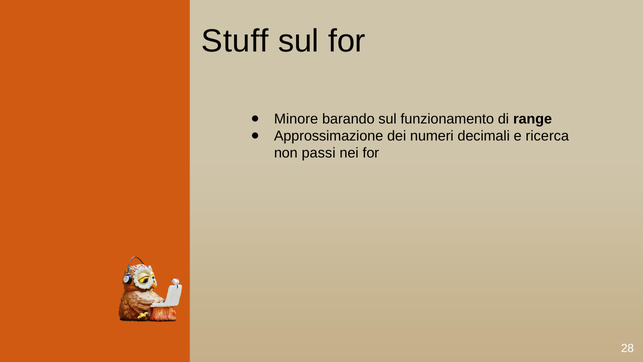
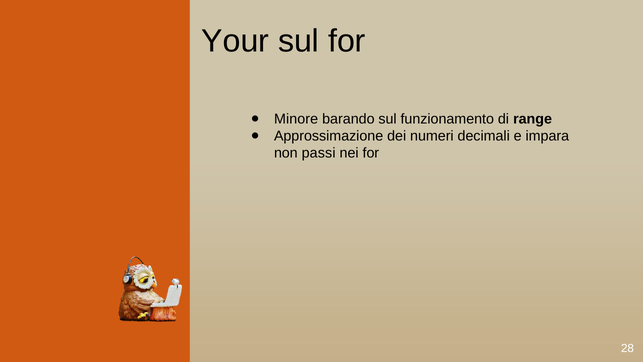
Stuff: Stuff -> Your
ricerca: ricerca -> impara
